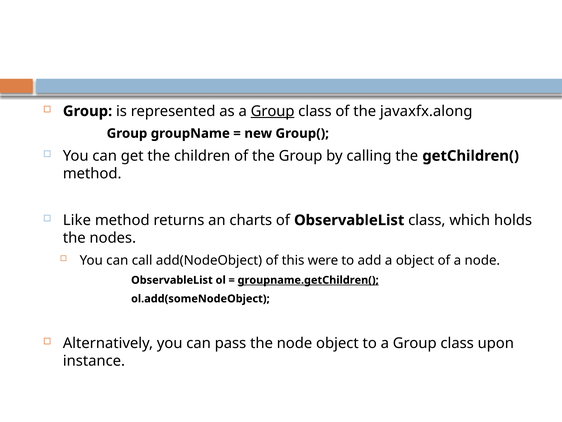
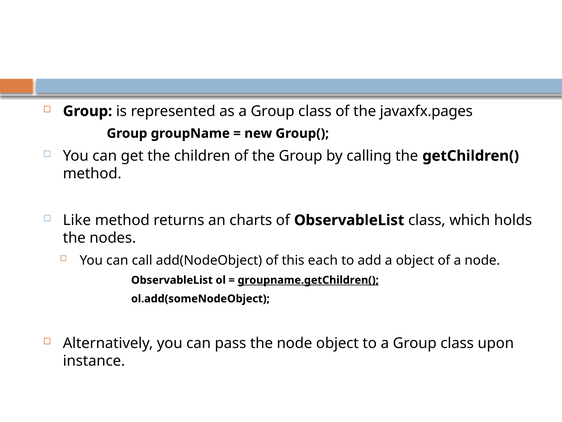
Group at (273, 111) underline: present -> none
javaxfx.along: javaxfx.along -> javaxfx.pages
were: were -> each
